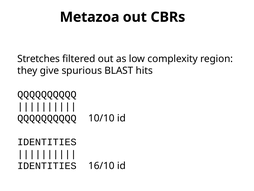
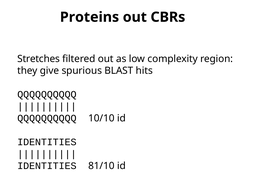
Metazoa: Metazoa -> Proteins
16/10: 16/10 -> 81/10
